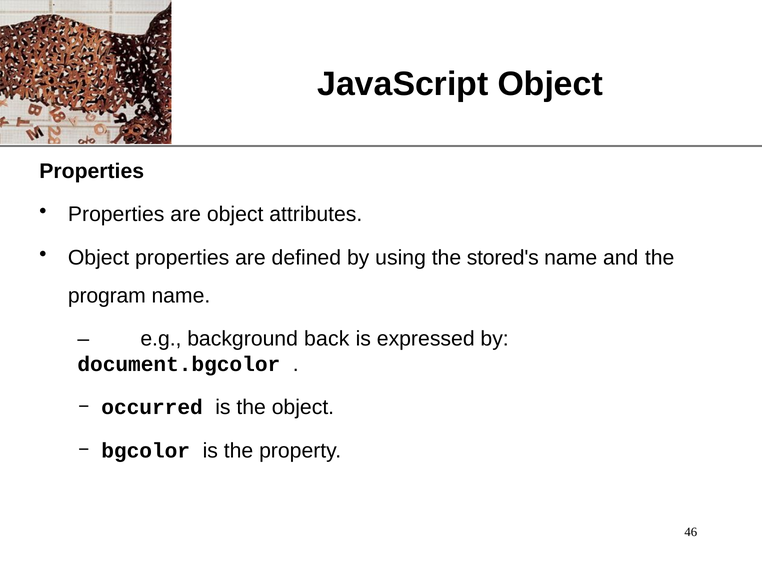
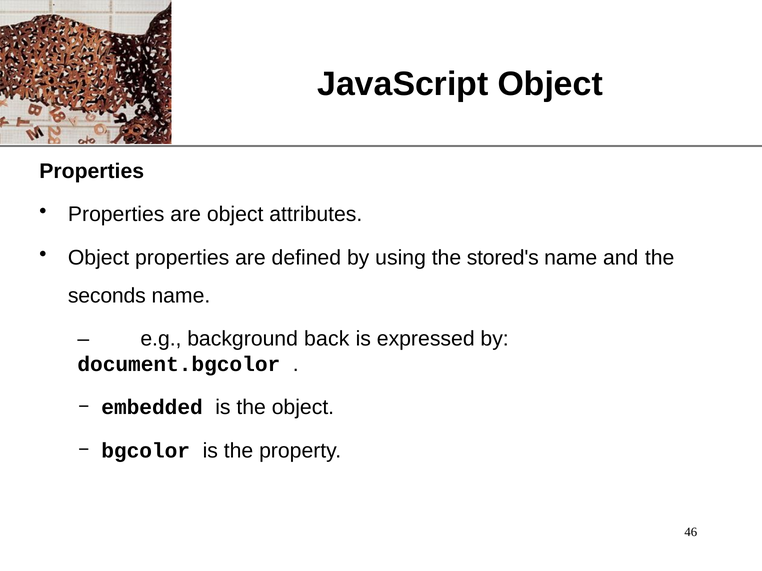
program: program -> seconds
occurred: occurred -> embedded
